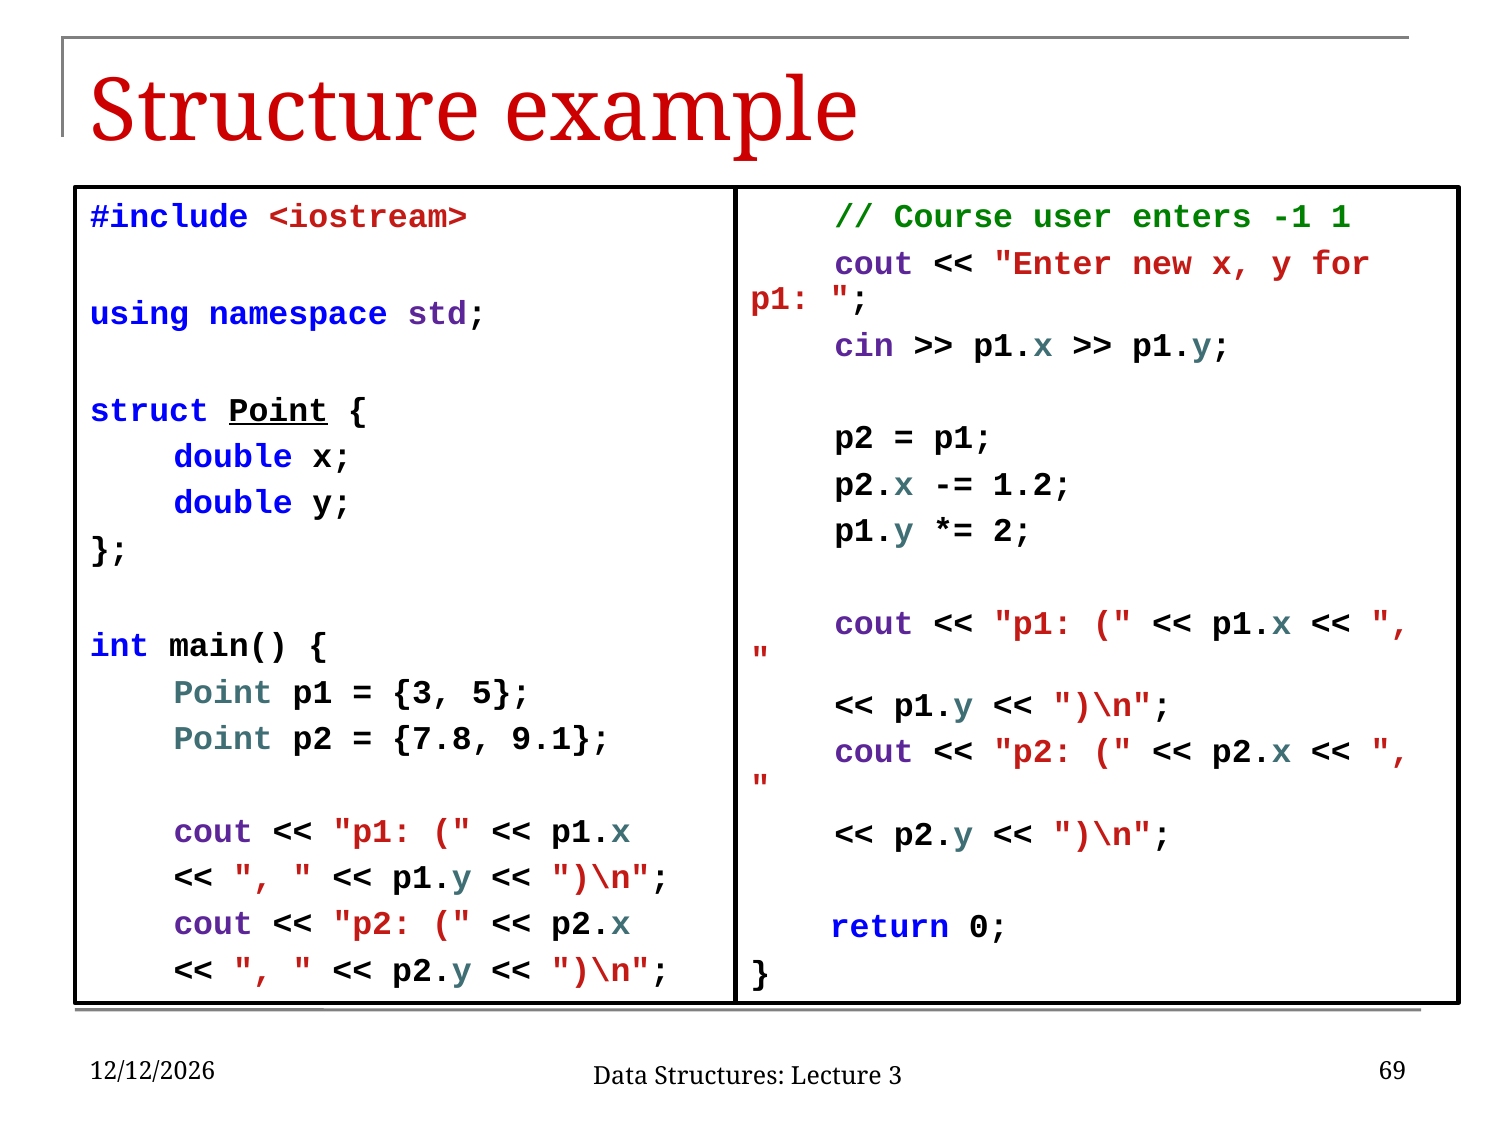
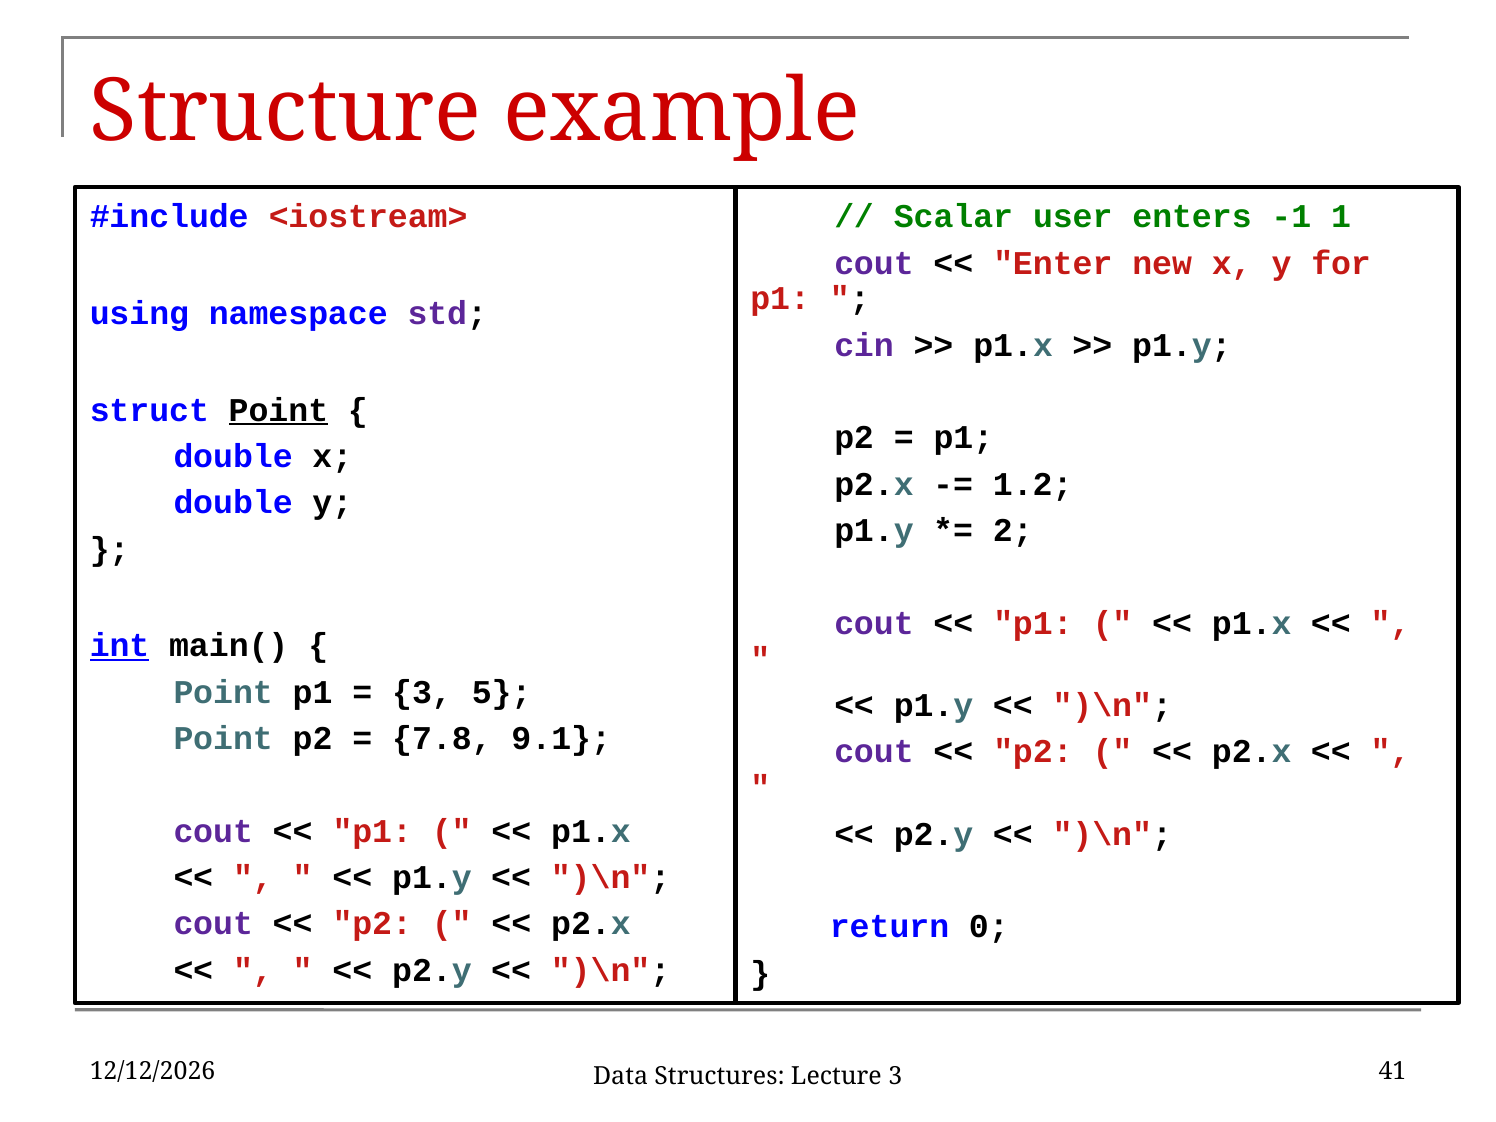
Course: Course -> Scalar
int underline: none -> present
69: 69 -> 41
